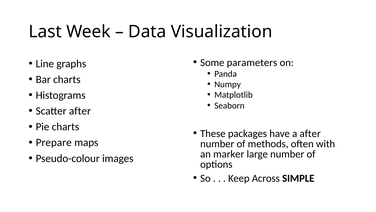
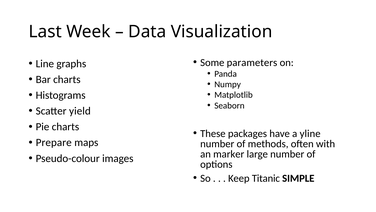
Scatter after: after -> yield
a after: after -> yline
Across: Across -> Titanic
